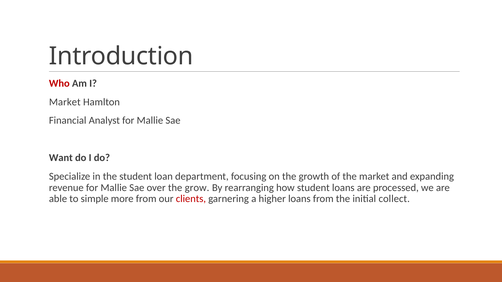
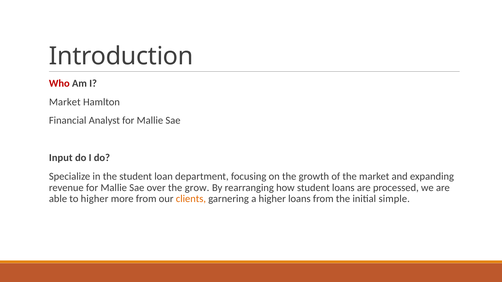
Want: Want -> Input
to simple: simple -> higher
clients colour: red -> orange
collect: collect -> simple
